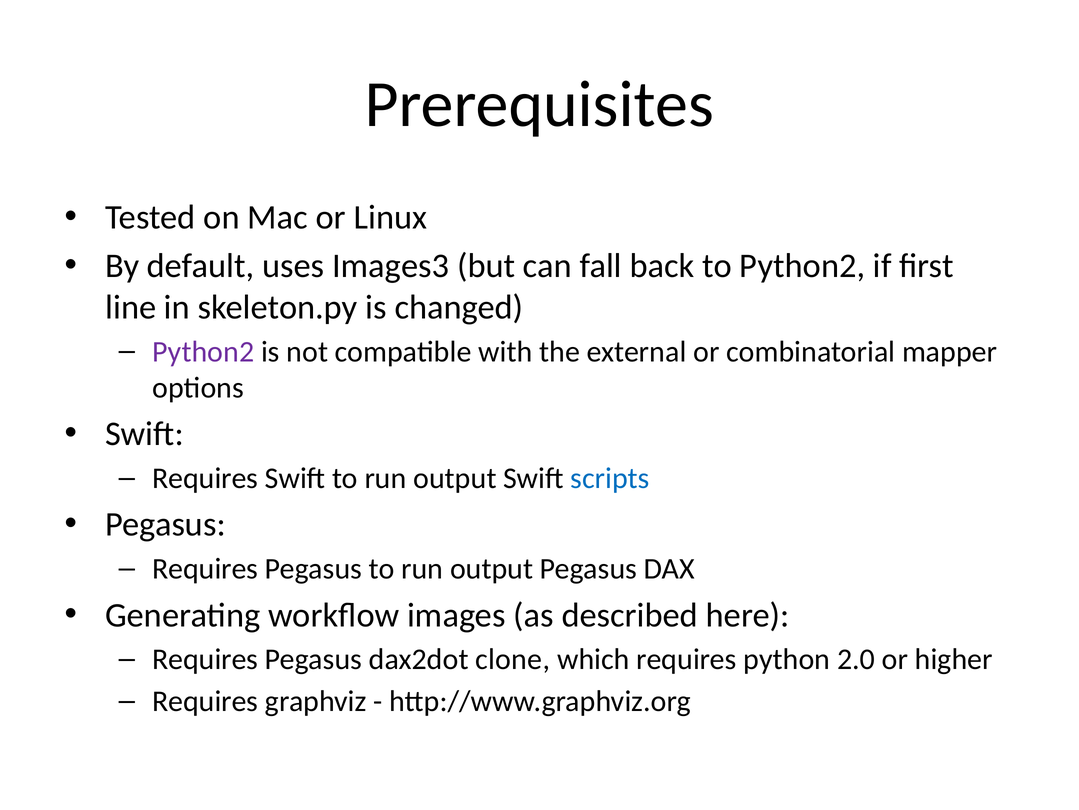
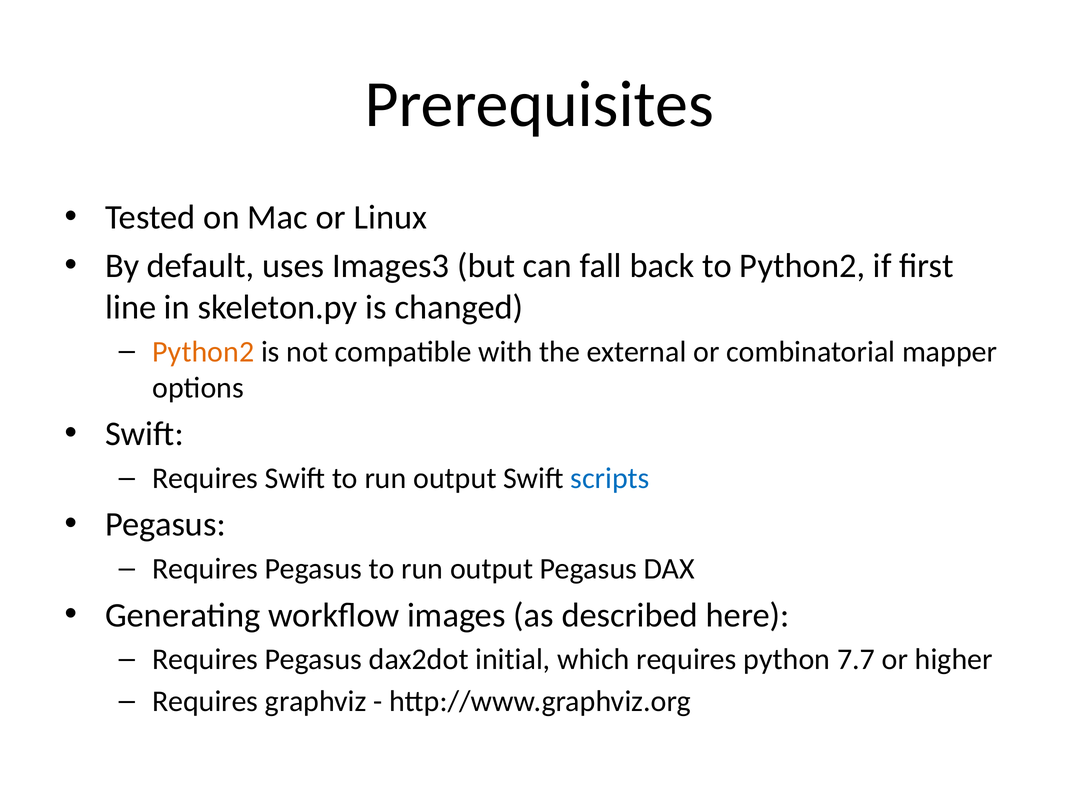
Python2 at (203, 351) colour: purple -> orange
clone: clone -> initial
2.0: 2.0 -> 7.7
